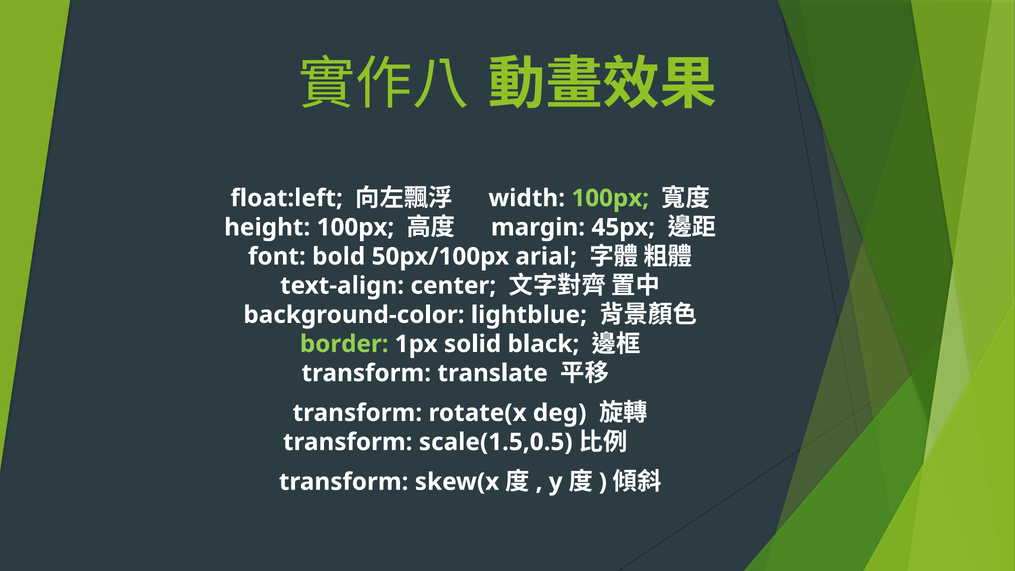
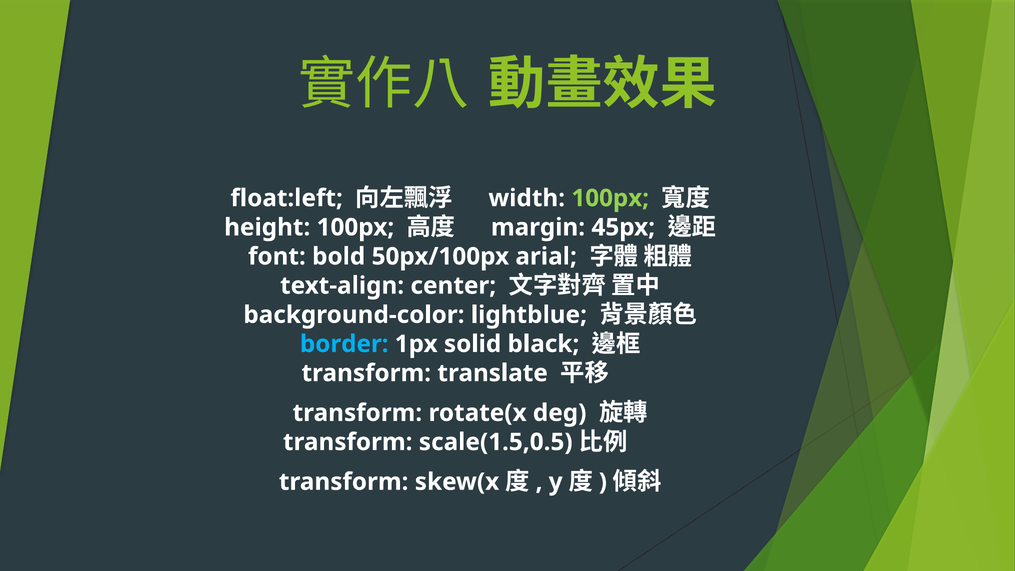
border colour: light green -> light blue
